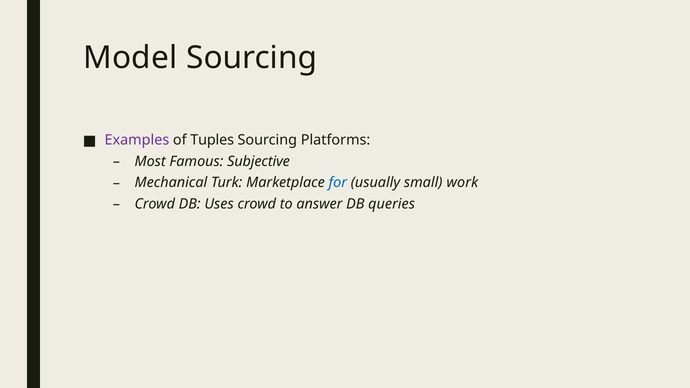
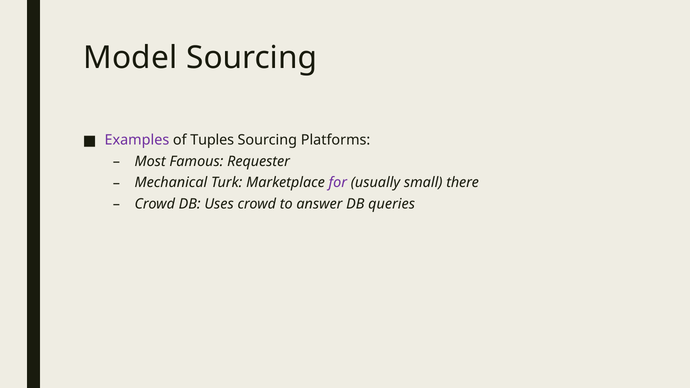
Subjective: Subjective -> Requester
for colour: blue -> purple
work: work -> there
